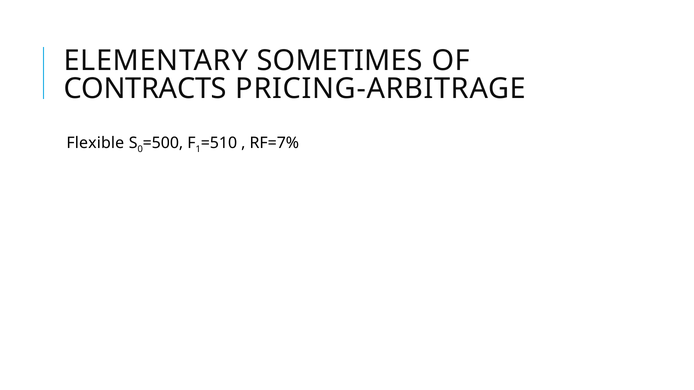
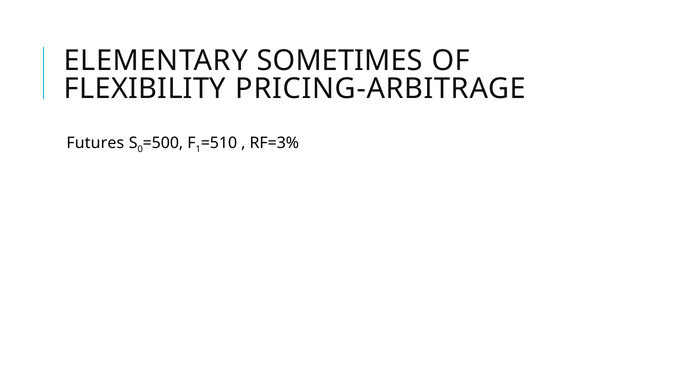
CONTRACTS: CONTRACTS -> FLEXIBILITY
Flexible: Flexible -> Futures
RF=7%: RF=7% -> RF=3%
